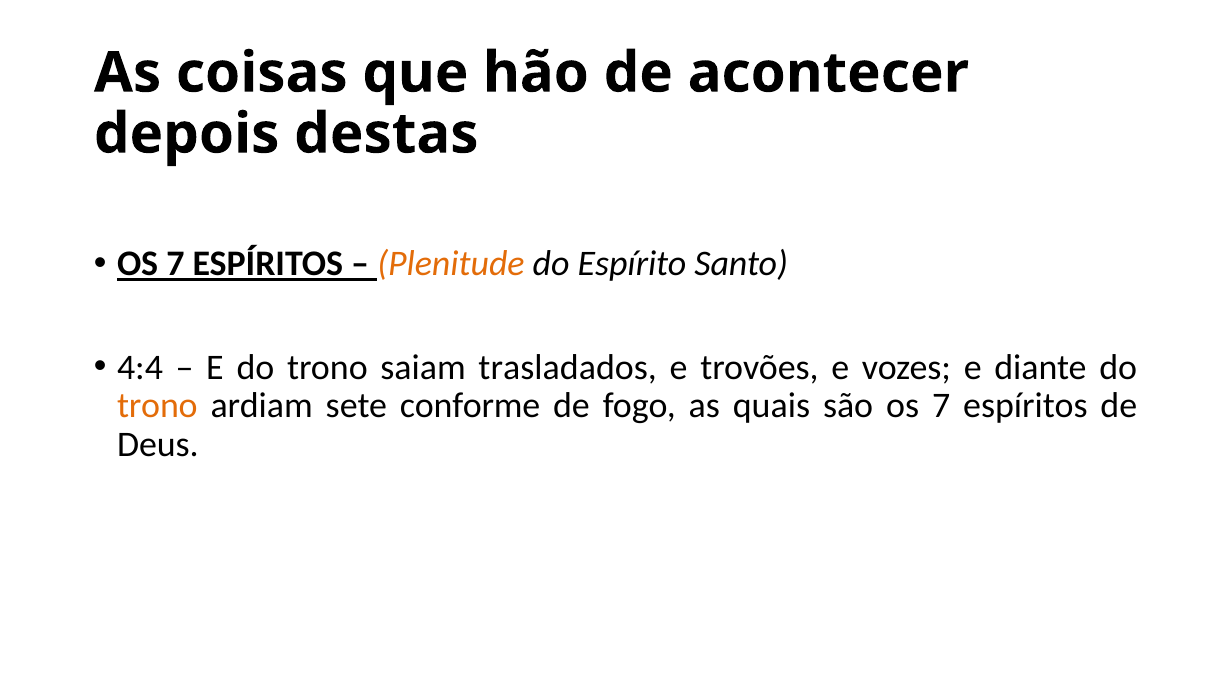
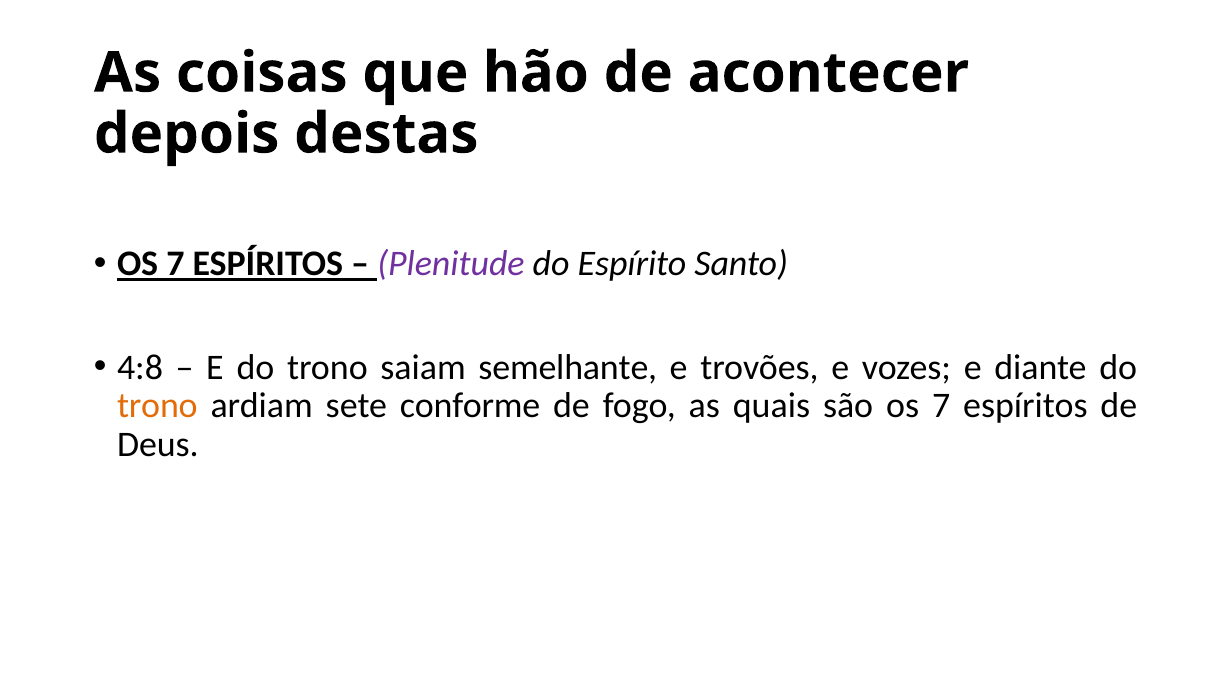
Plenitude colour: orange -> purple
4:4: 4:4 -> 4:8
trasladados: trasladados -> semelhante
